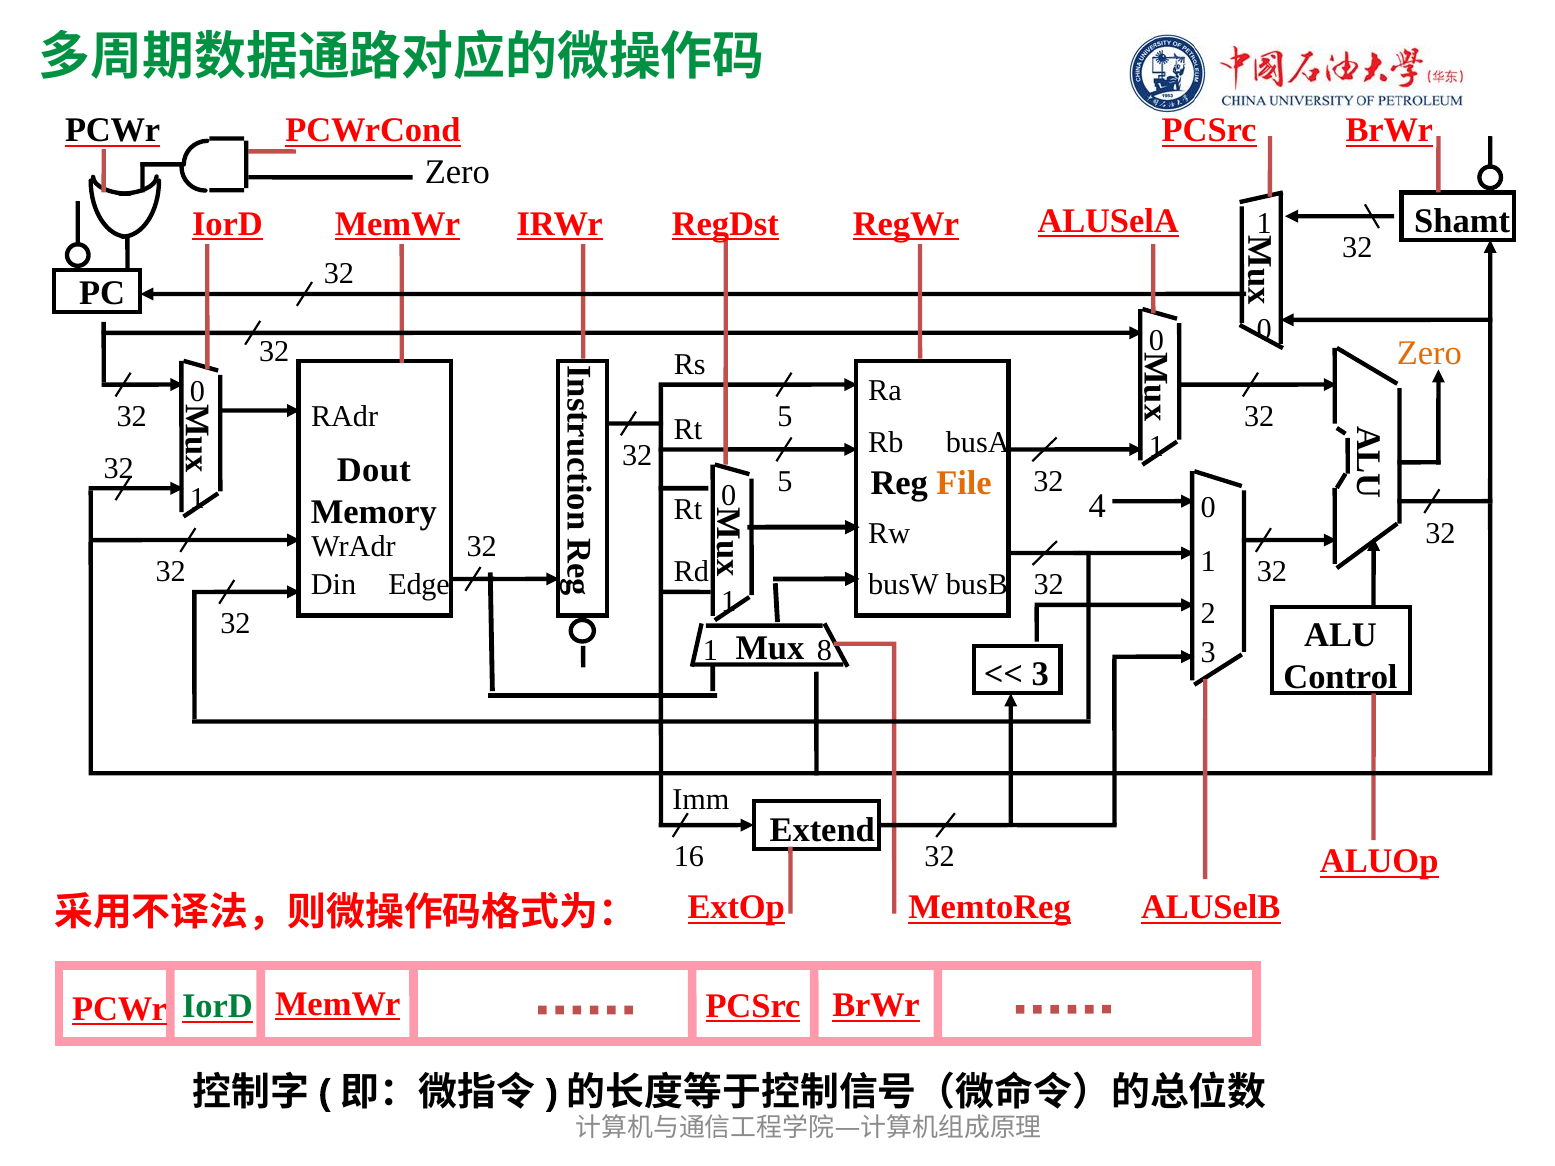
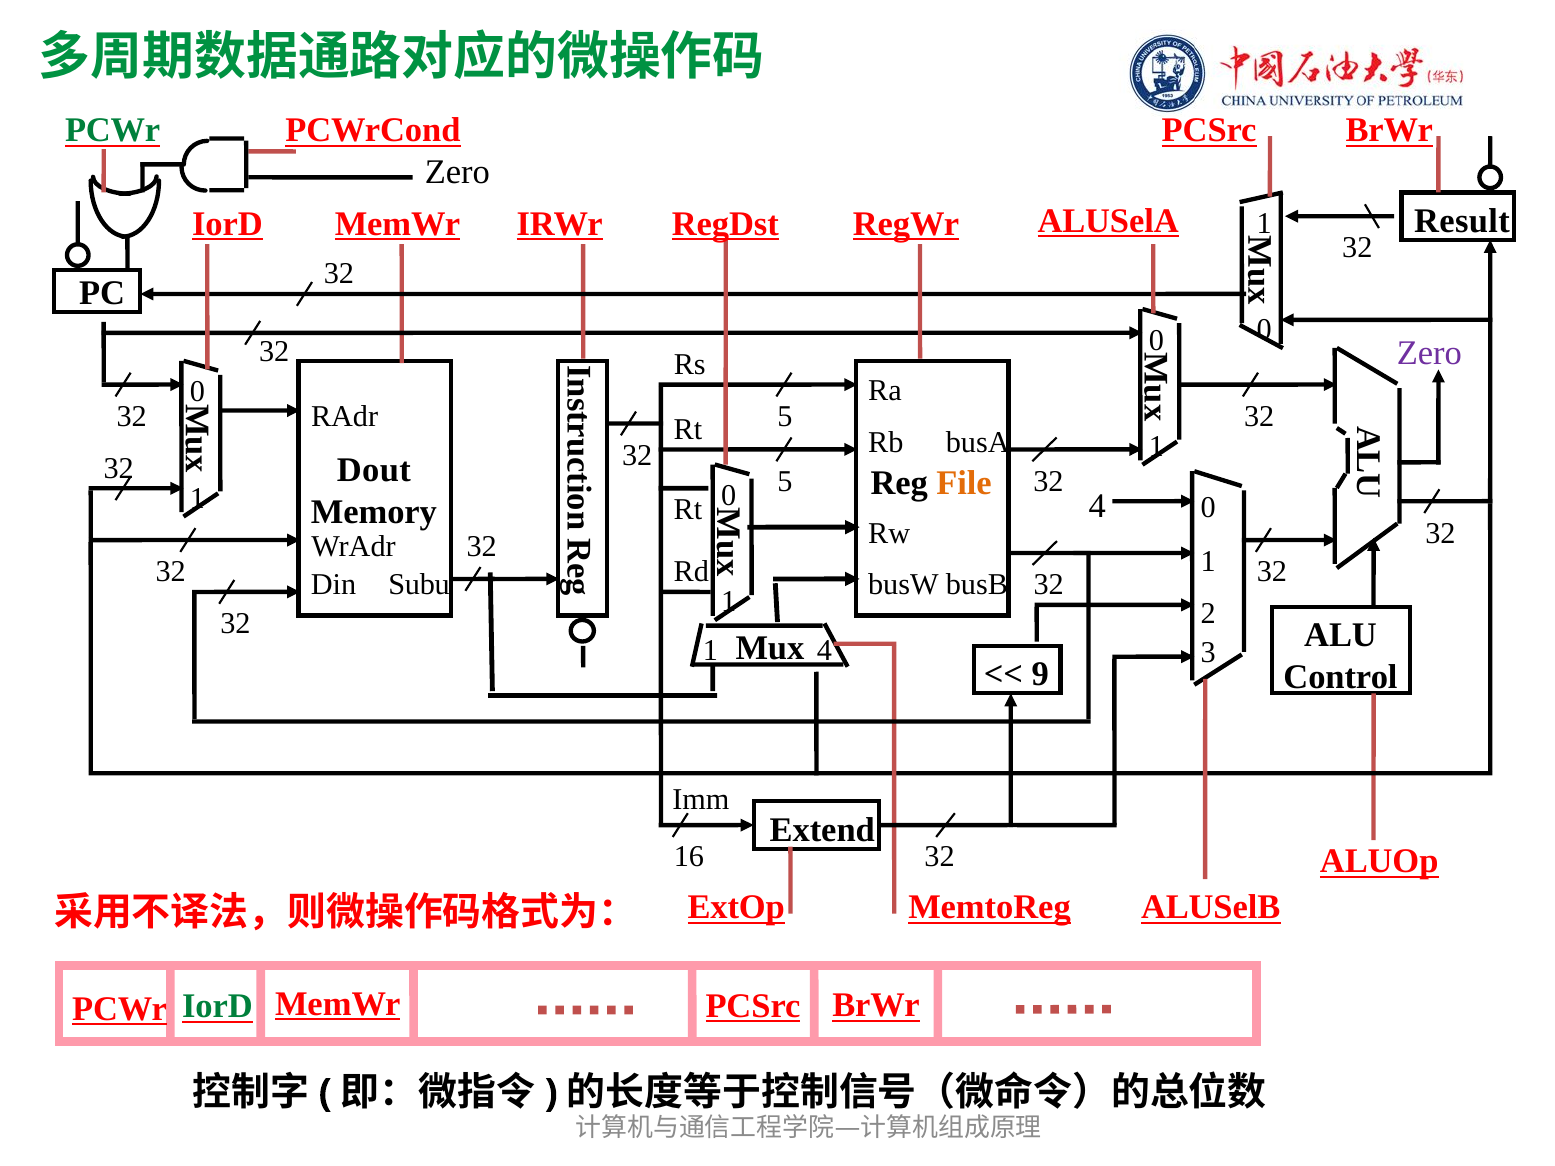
PCWr at (113, 130) colour: black -> green
Shamt: Shamt -> Result
Zero at (1429, 354) colour: orange -> purple
Edge: Edge -> Subu
Mux 8: 8 -> 4
3 at (1040, 675): 3 -> 9
